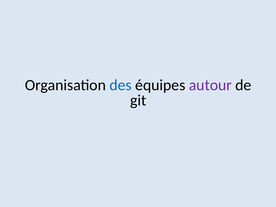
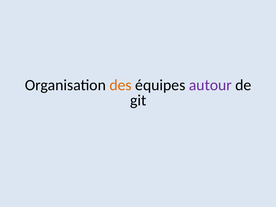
des colour: blue -> orange
